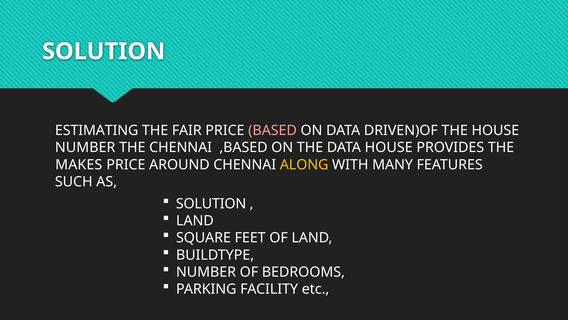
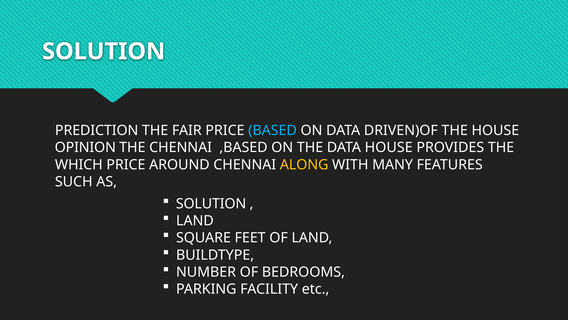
ESTIMATING: ESTIMATING -> PREDICTION
BASED colour: pink -> light blue
NUMBER at (85, 147): NUMBER -> OPINION
MAKES: MAKES -> WHICH
